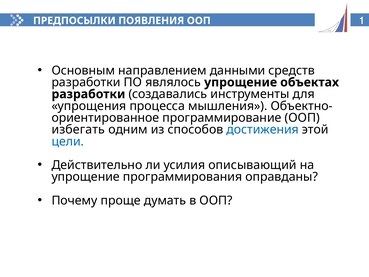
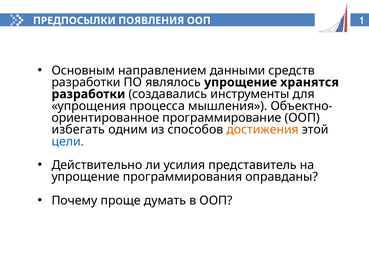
объектах: объектах -> хранятся
достижения colour: blue -> orange
описывающий: описывающий -> представитель
